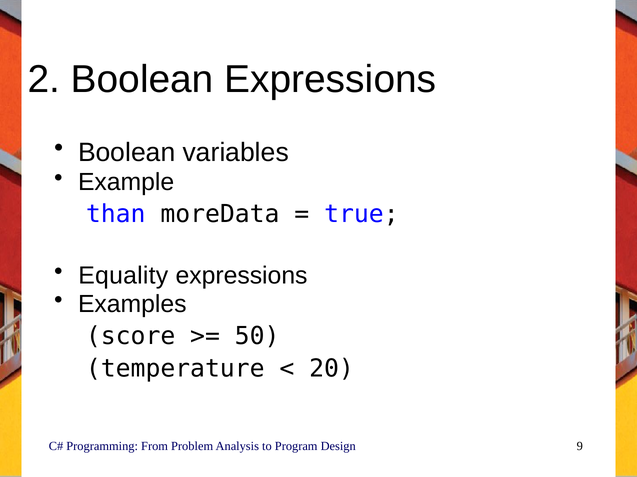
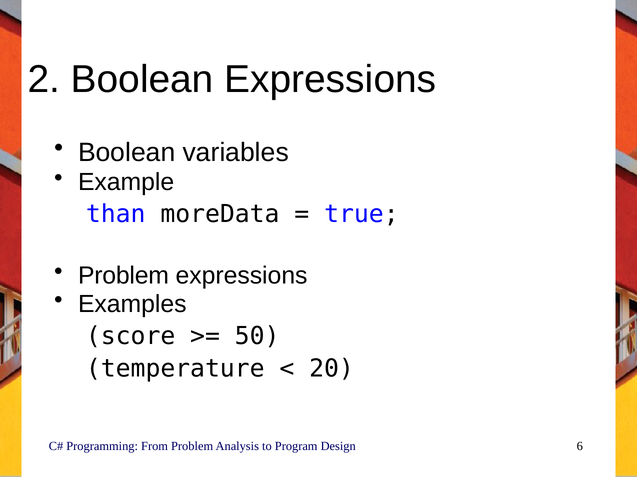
Equality at (123, 276): Equality -> Problem
9: 9 -> 6
